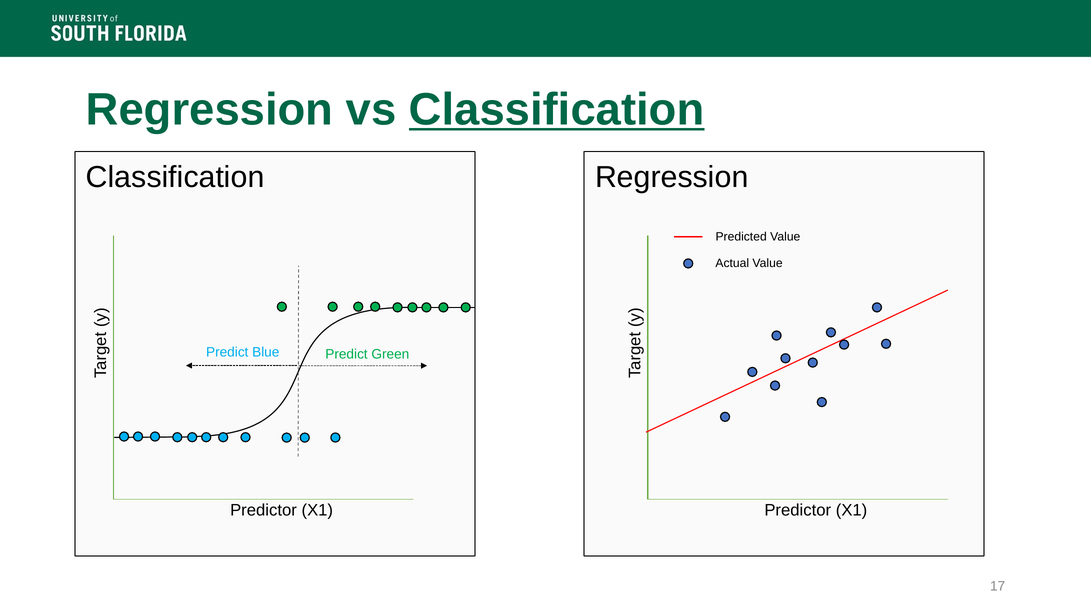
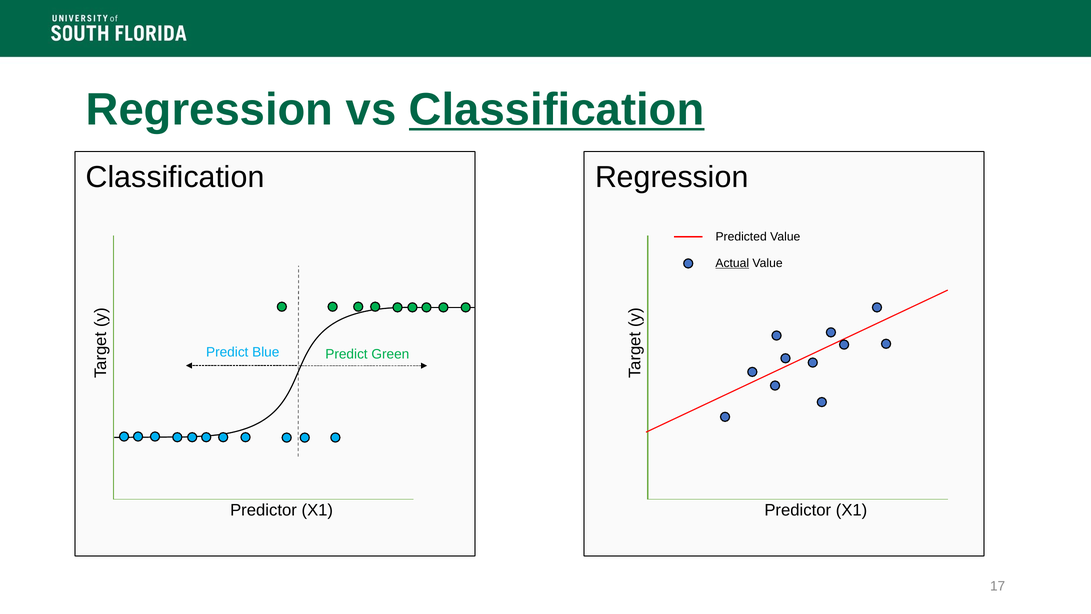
Actual underline: none -> present
